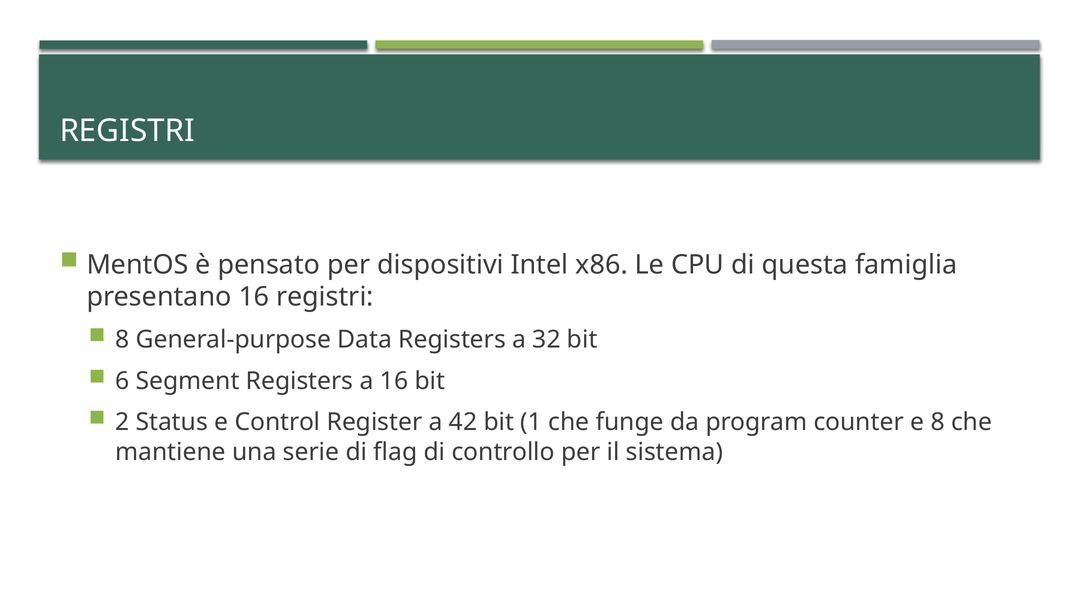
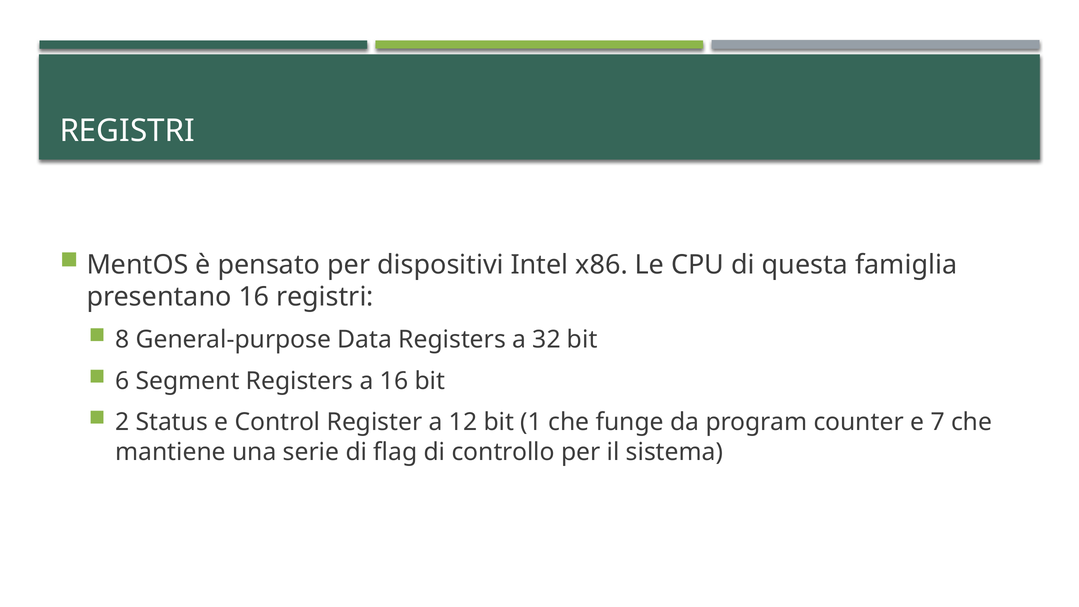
42: 42 -> 12
e 8: 8 -> 7
